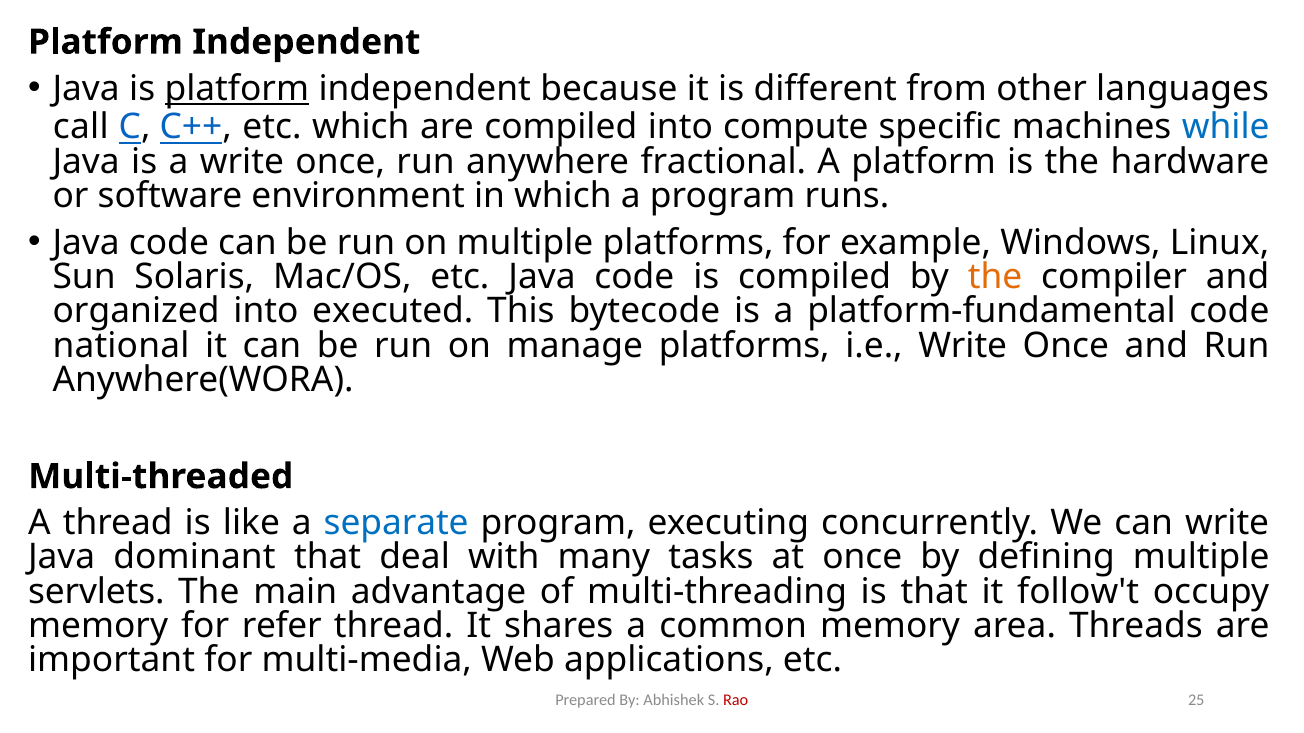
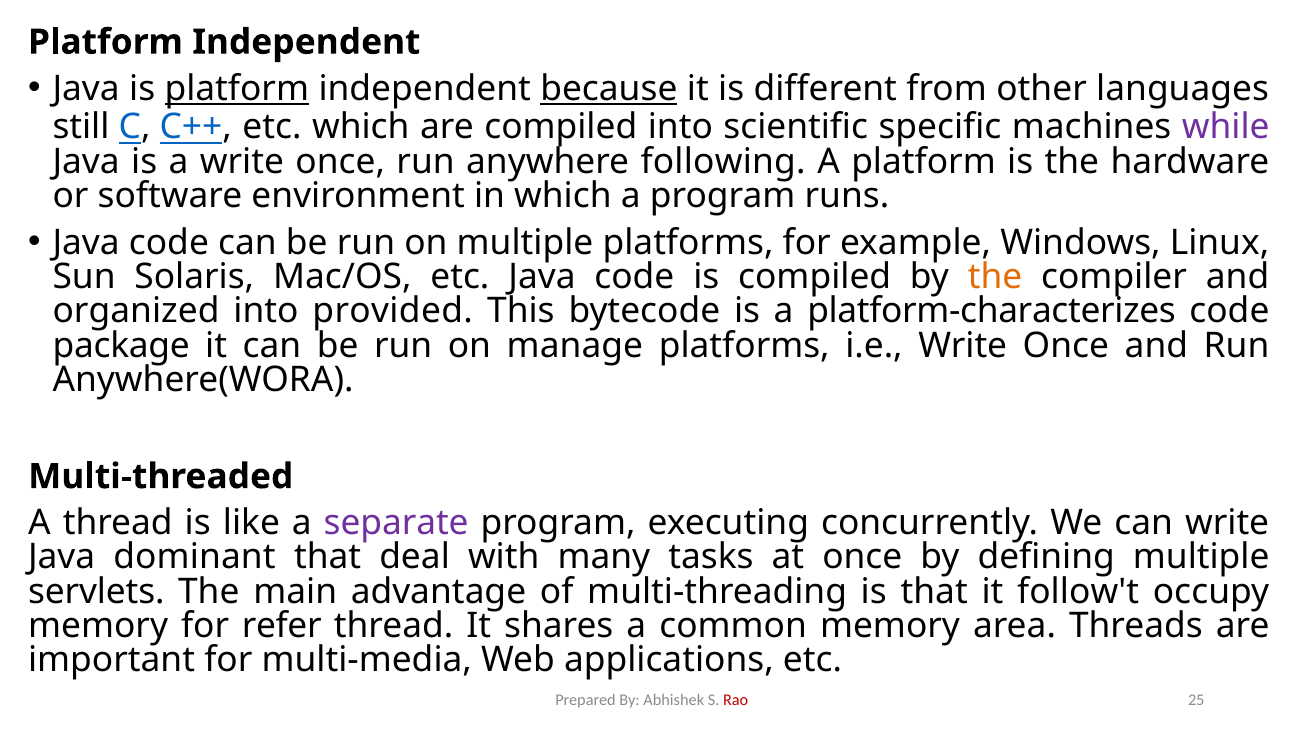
because underline: none -> present
call: call -> still
compute: compute -> scientific
while colour: blue -> purple
fractional: fractional -> following
executed: executed -> provided
platform-fundamental: platform-fundamental -> platform-characterizes
national: national -> package
separate colour: blue -> purple
